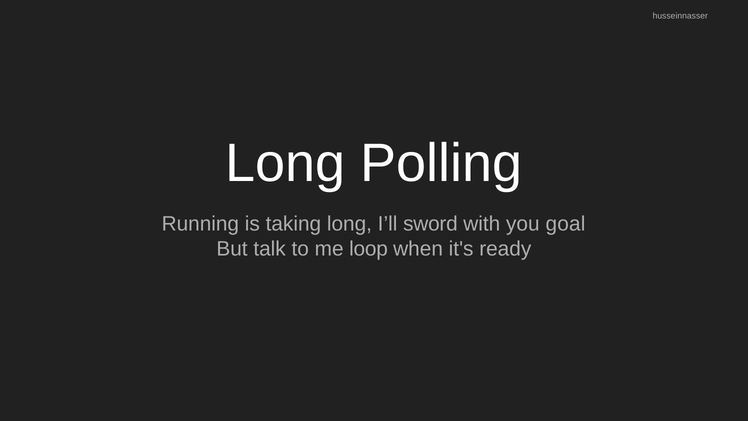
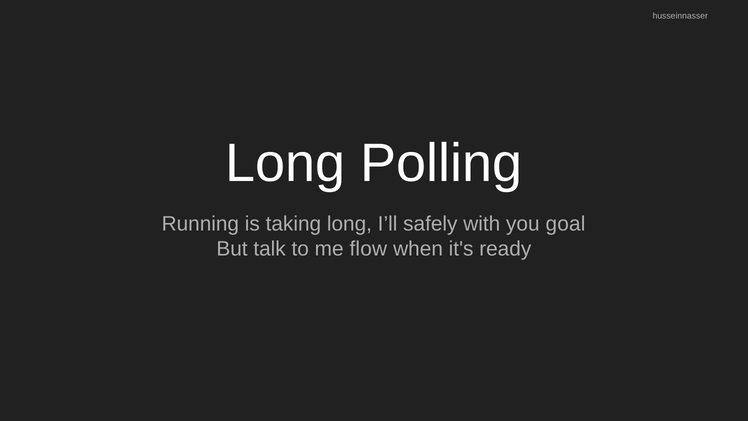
sword: sword -> safely
loop: loop -> flow
